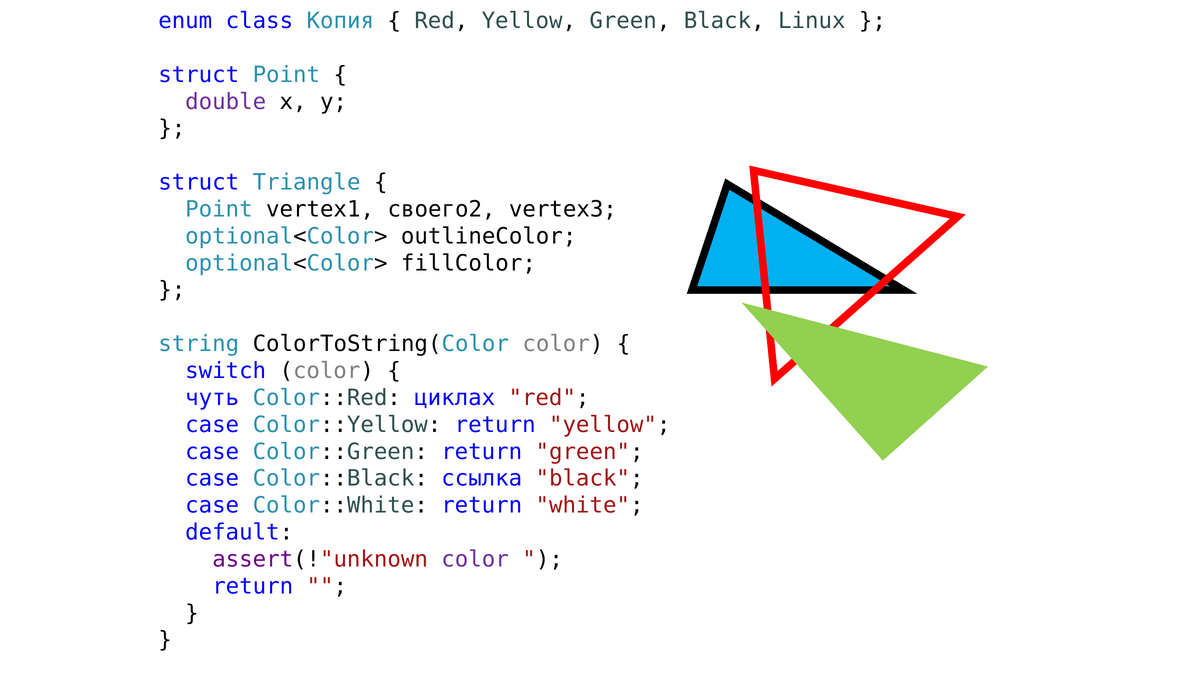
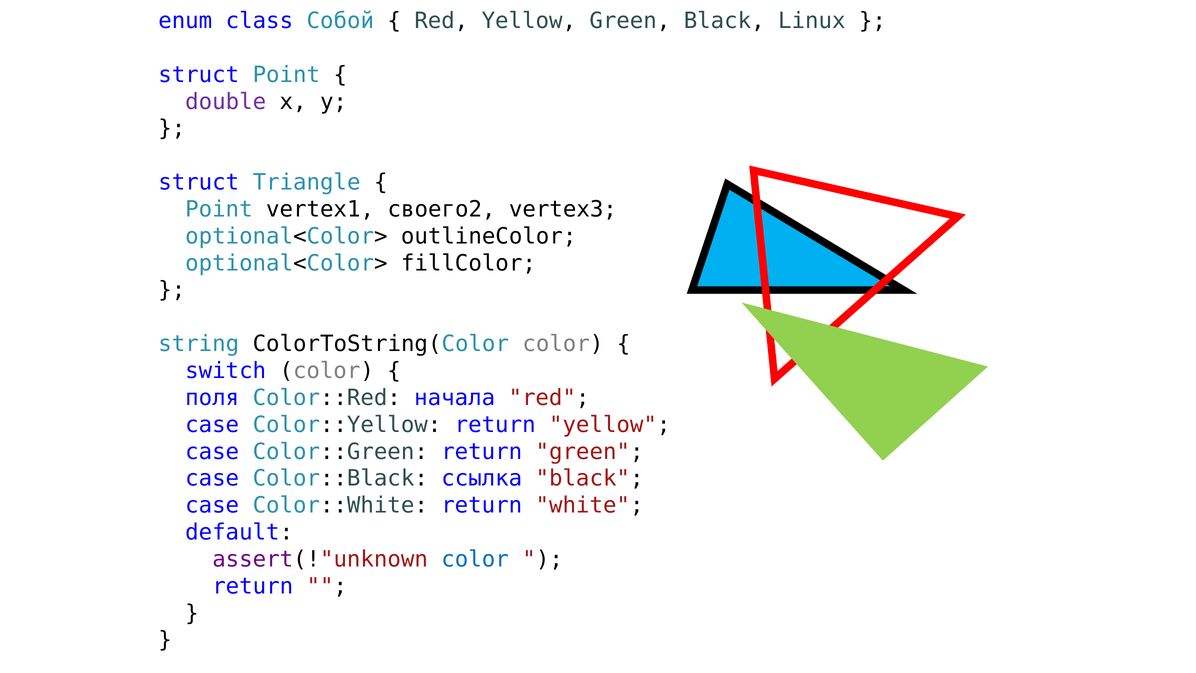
Копия: Копия -> Собой
чуть: чуть -> поля
циклах: циклах -> начала
color at (475, 559) colour: purple -> blue
